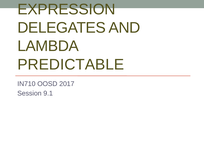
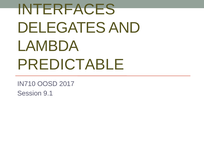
EXPRESSION: EXPRESSION -> INTERFACES
